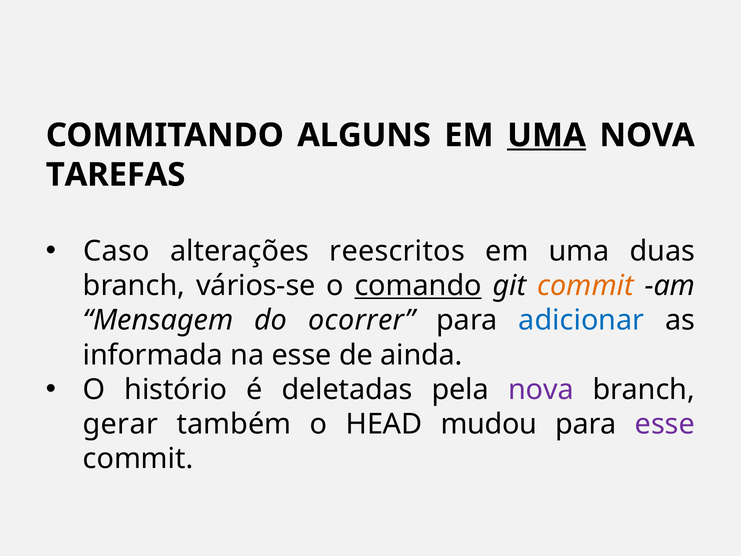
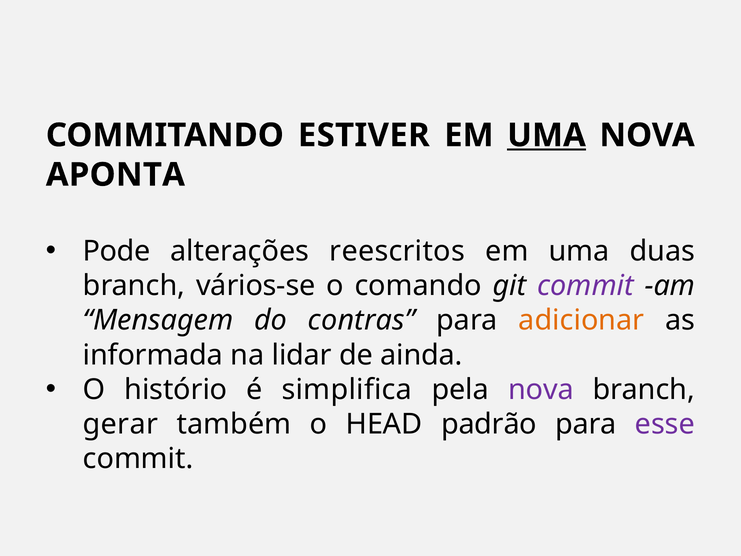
ALGUNS: ALGUNS -> ESTIVER
TAREFAS: TAREFAS -> APONTA
Caso: Caso -> Pode
comando underline: present -> none
commit at (585, 286) colour: orange -> purple
ocorrer: ocorrer -> contras
adicionar colour: blue -> orange
na esse: esse -> lidar
deletadas: deletadas -> simplifica
mudou: mudou -> padrão
